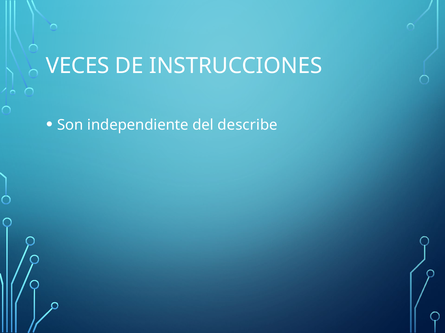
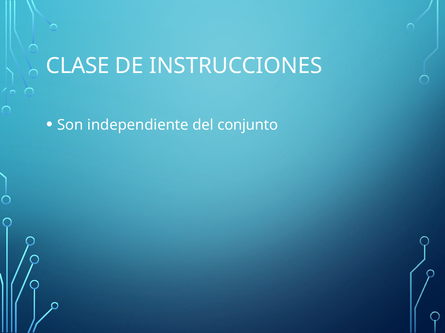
VECES: VECES -> CLASE
describe: describe -> conjunto
